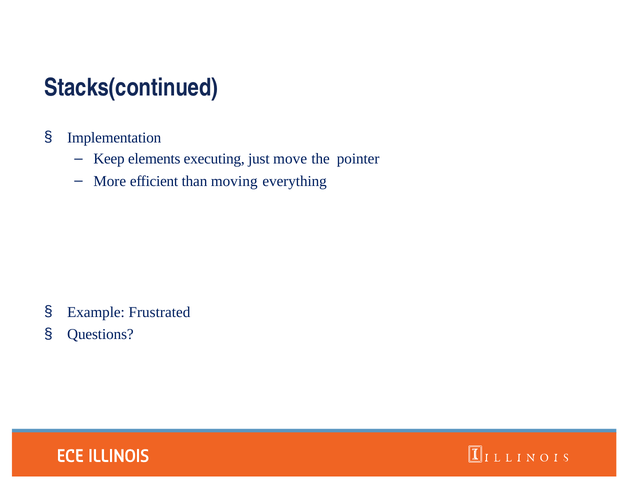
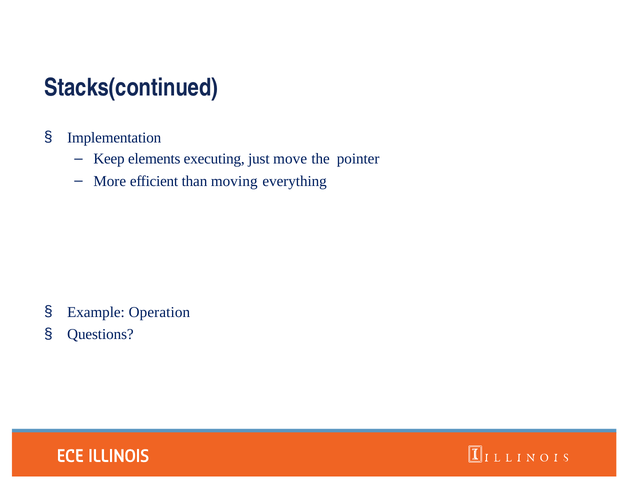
Frustrated: Frustrated -> Operation
